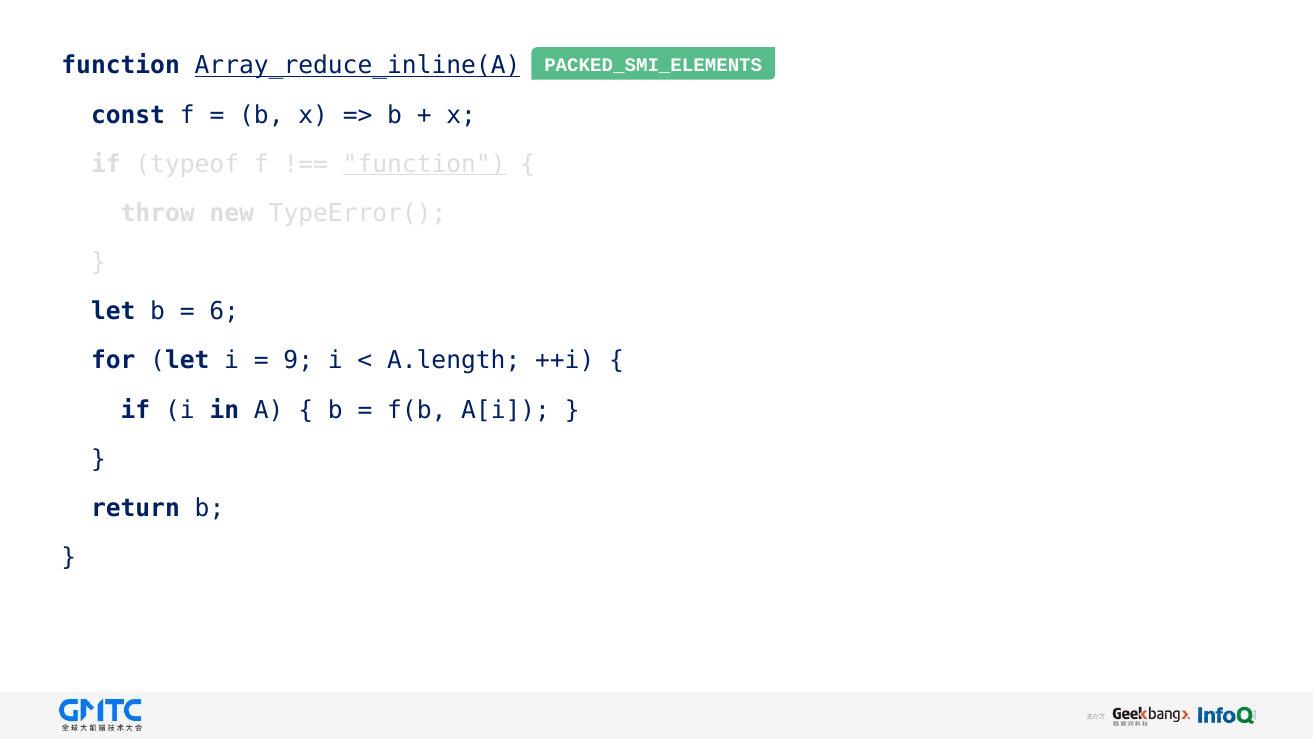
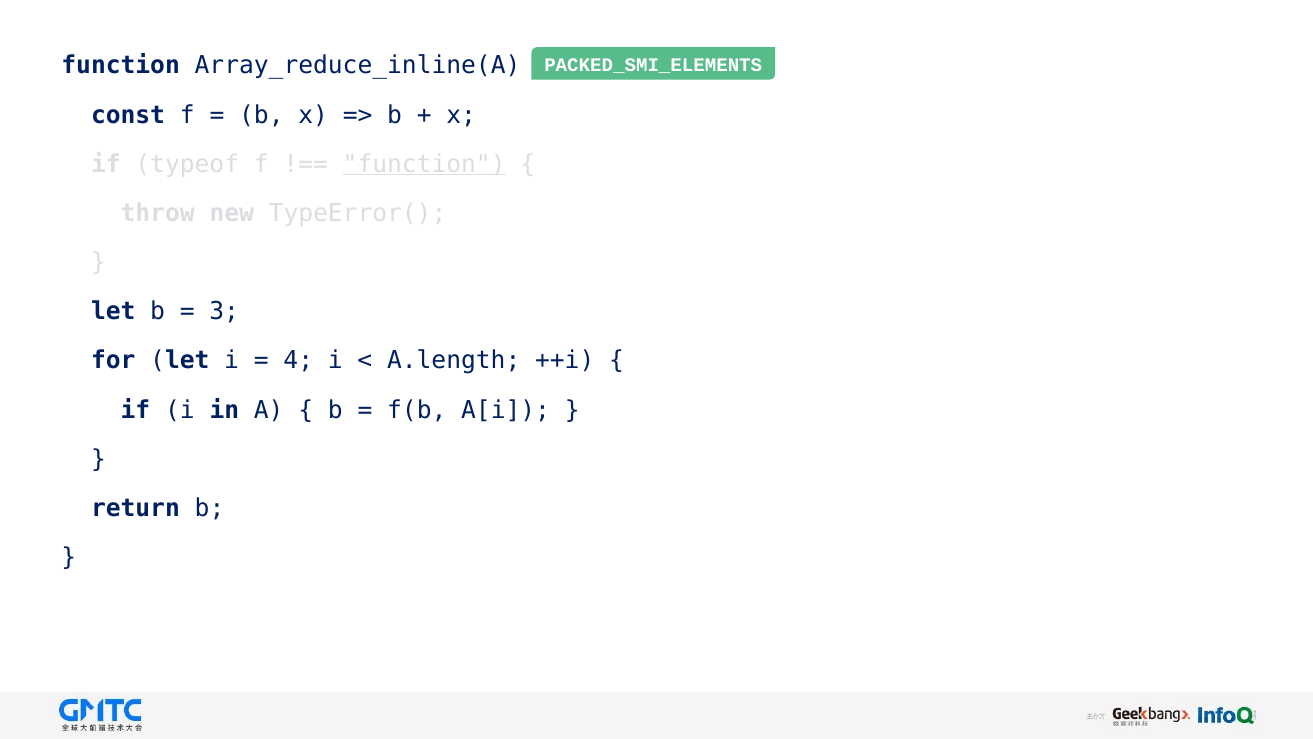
Array_reduce_inline(A underline: present -> none
6: 6 -> 3
9: 9 -> 4
